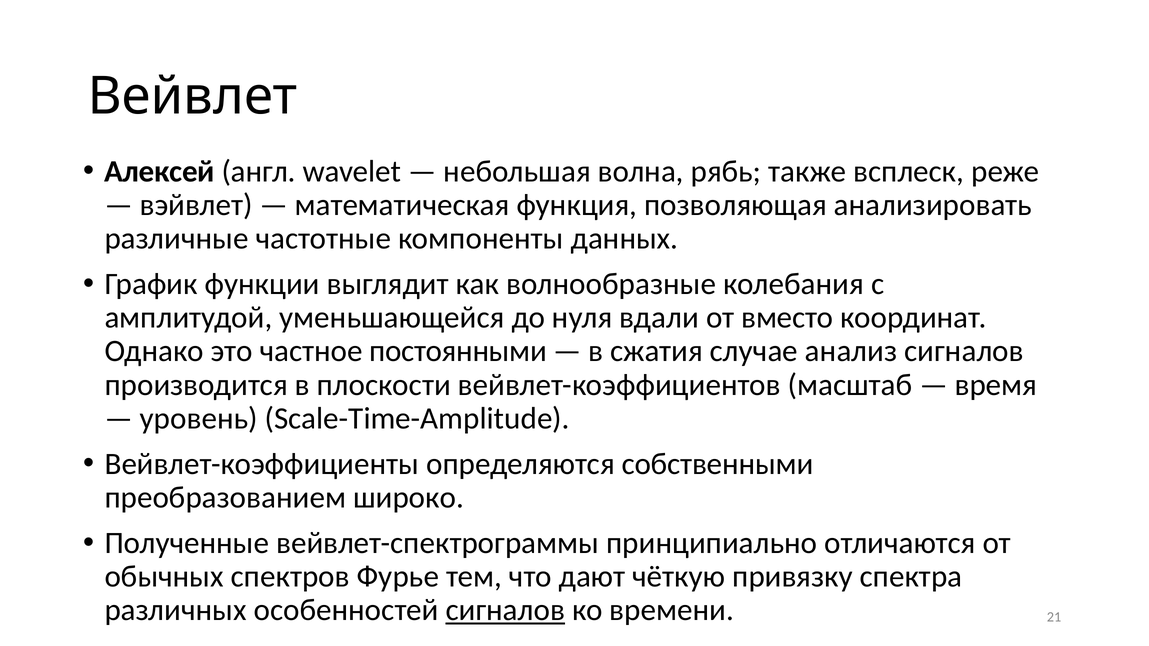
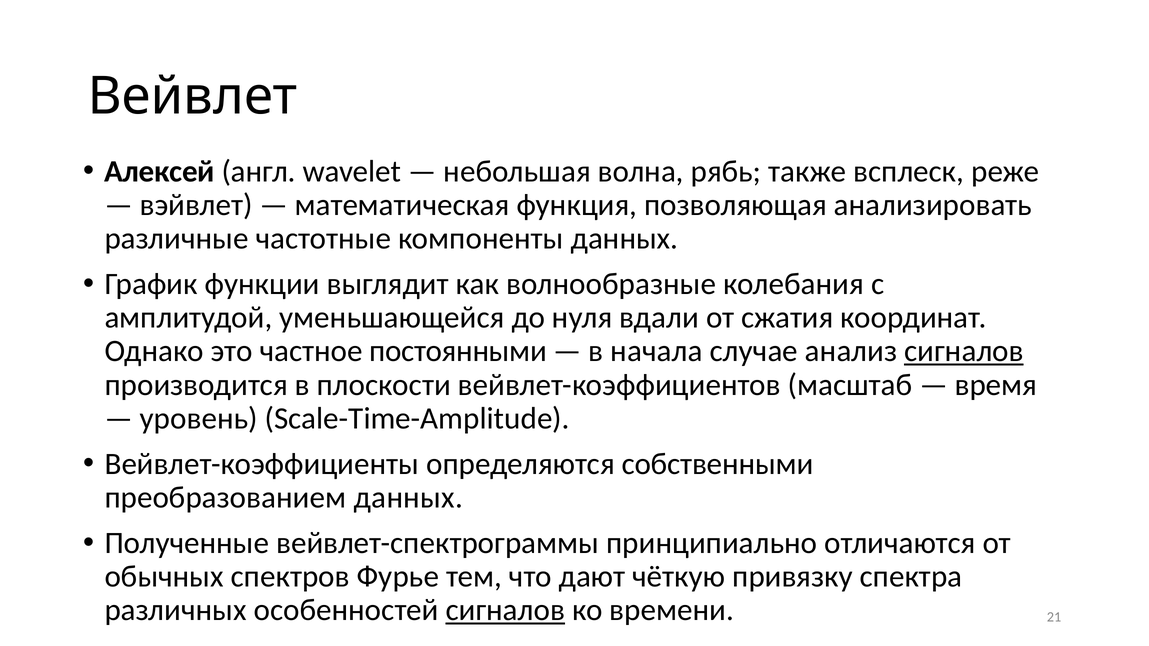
вместо: вместо -> сжатия
сжатия: сжатия -> начала
сигналов at (964, 351) underline: none -> present
преобразованием широко: широко -> данных
